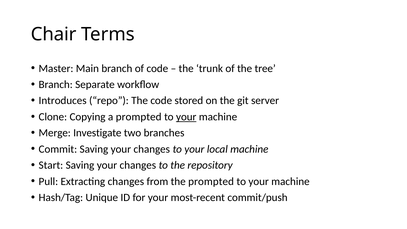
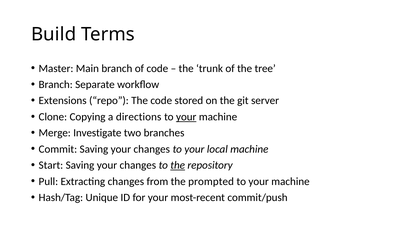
Chair: Chair -> Build
Introduces: Introduces -> Extensions
a prompted: prompted -> directions
the at (178, 165) underline: none -> present
